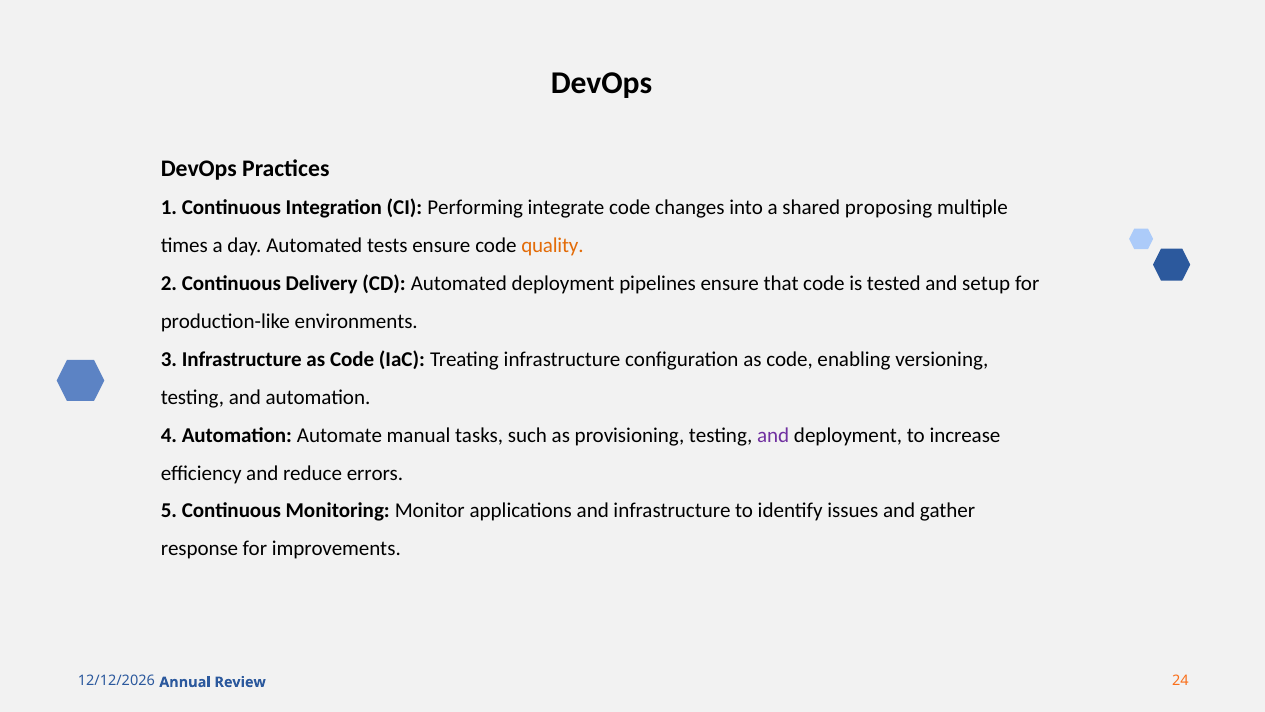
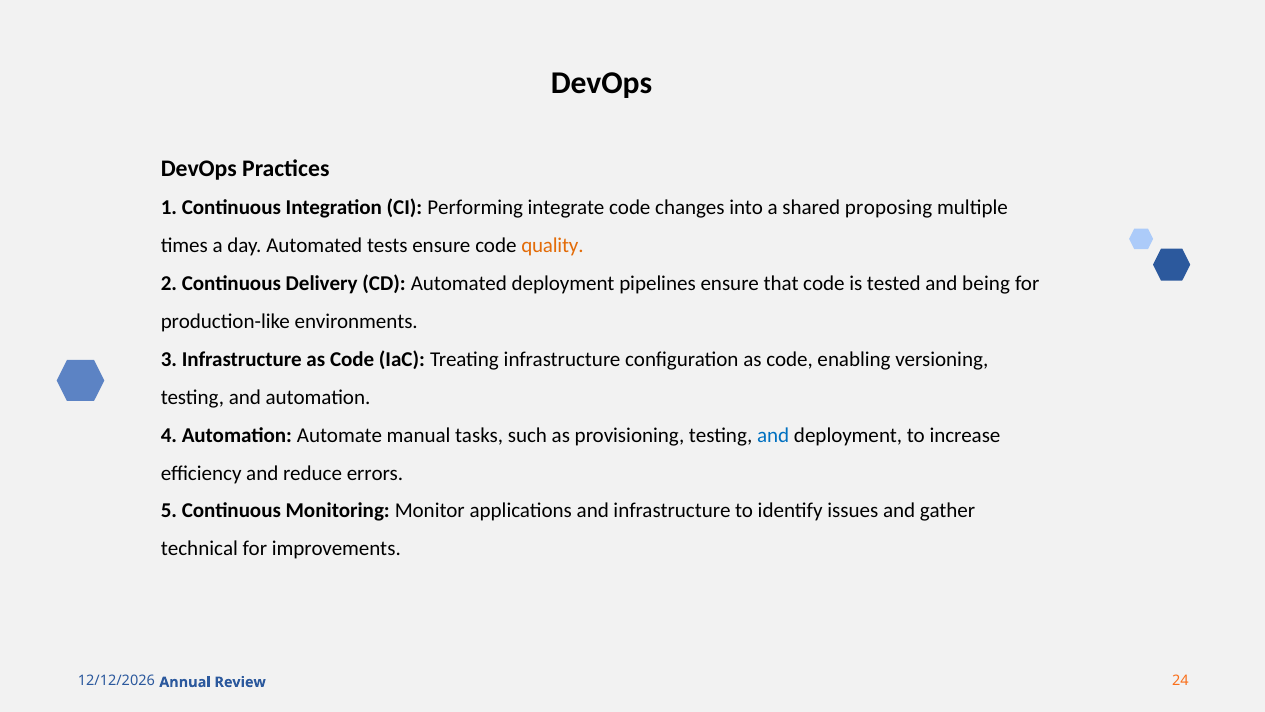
setup: setup -> being
and at (773, 435) colour: purple -> blue
response: response -> technical
